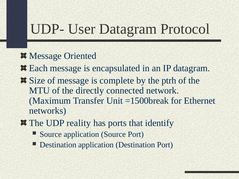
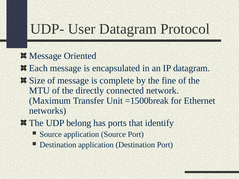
ptrh: ptrh -> fine
reality: reality -> belong
